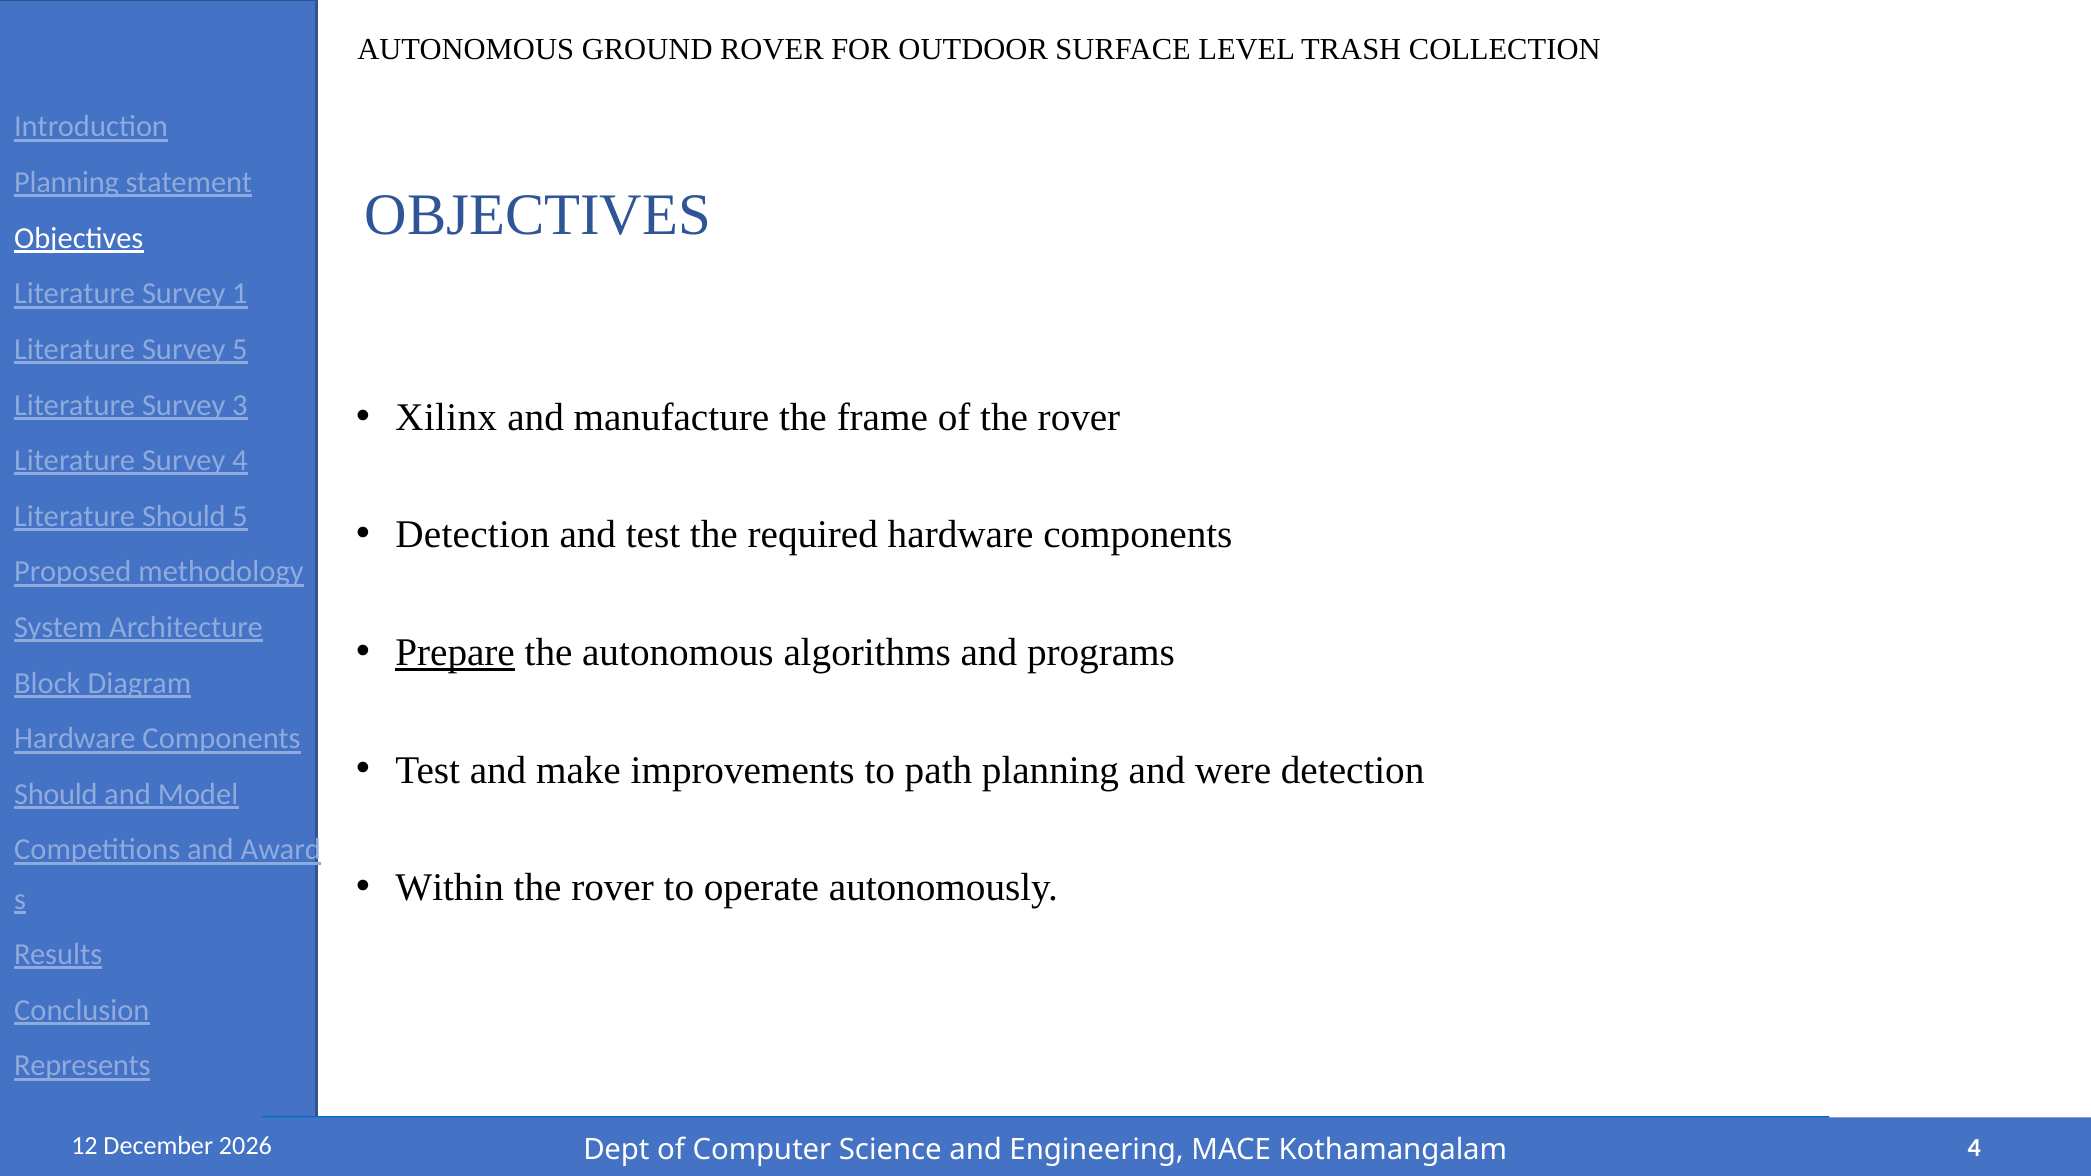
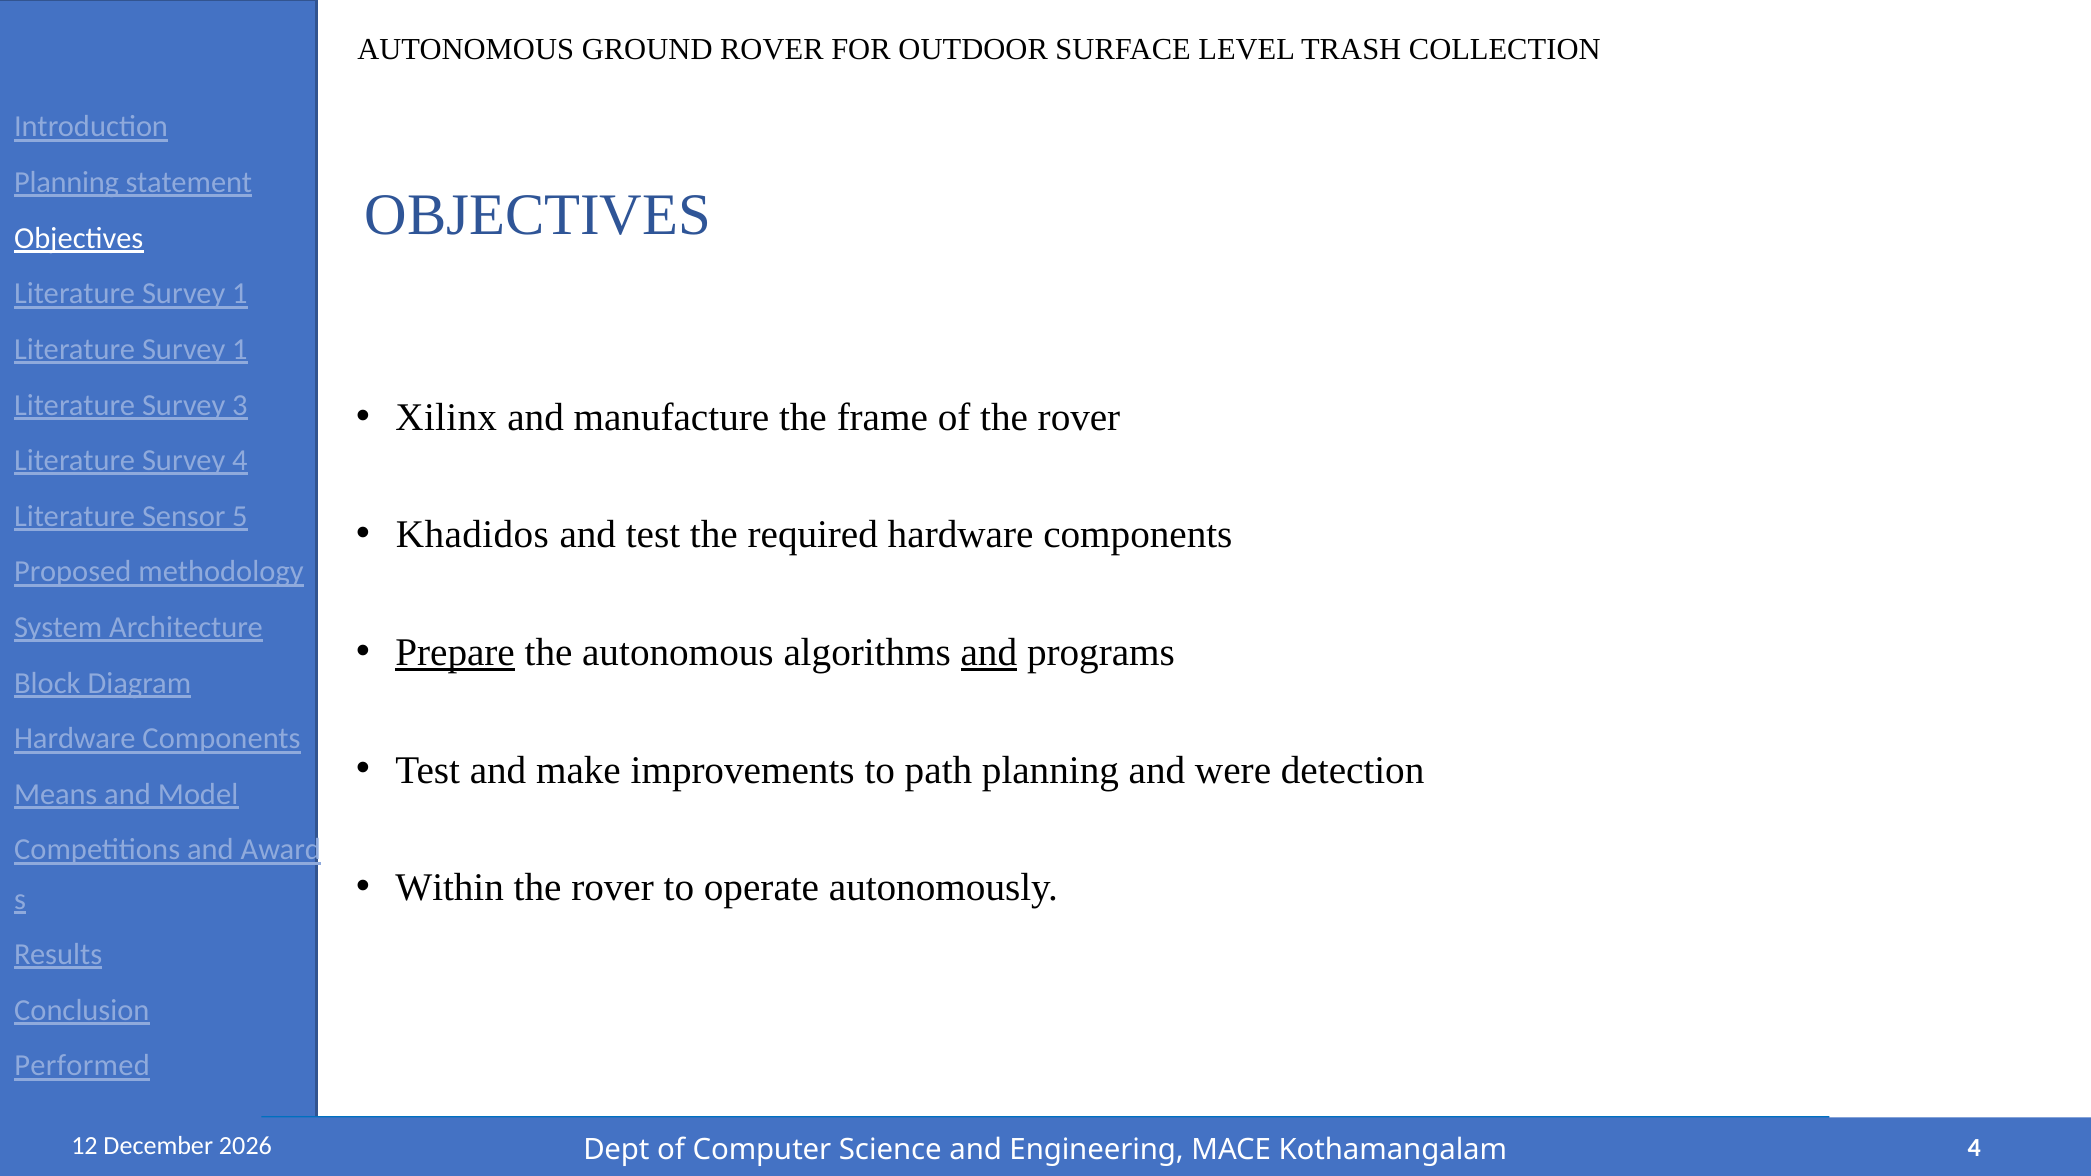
5 at (240, 349): 5 -> 1
Literature Should: Should -> Sensor
Detection at (473, 535): Detection -> Khadidos
and at (989, 653) underline: none -> present
Should at (56, 794): Should -> Means
Represents: Represents -> Performed
